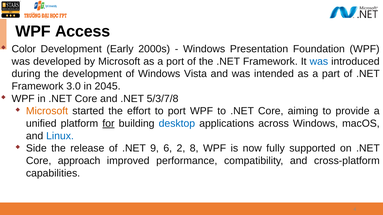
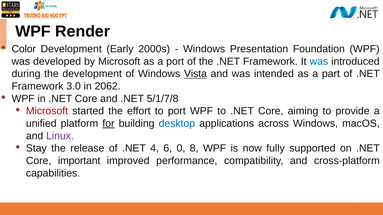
Access: Access -> Render
Vista underline: none -> present
2045: 2045 -> 2062
5/3/7/8: 5/3/7/8 -> 5/1/7/8
Microsoft at (47, 111) colour: orange -> red
Linux colour: blue -> purple
Side: Side -> Stay
.NET 9: 9 -> 4
2: 2 -> 0
approach: approach -> important
